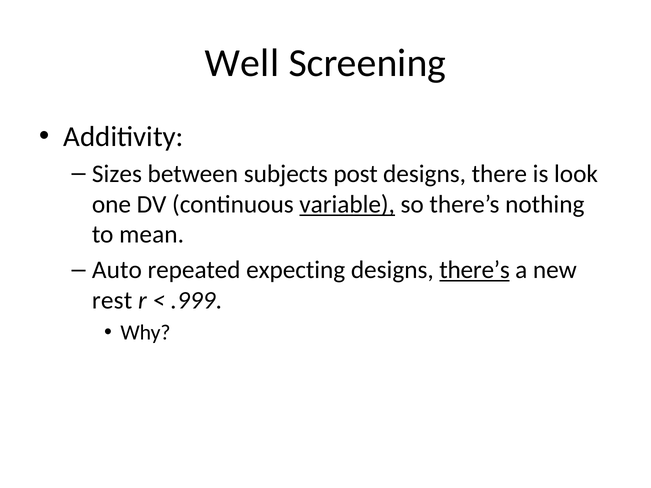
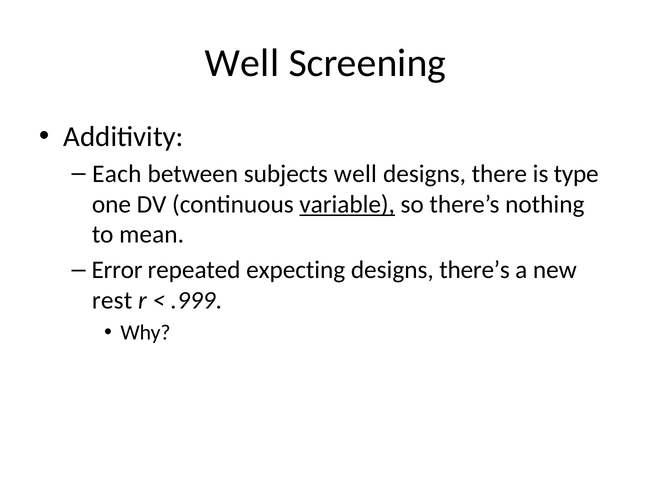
Sizes: Sizes -> Each
subjects post: post -> well
look: look -> type
Auto: Auto -> Error
there’s at (475, 270) underline: present -> none
